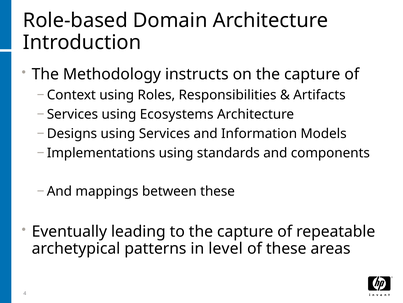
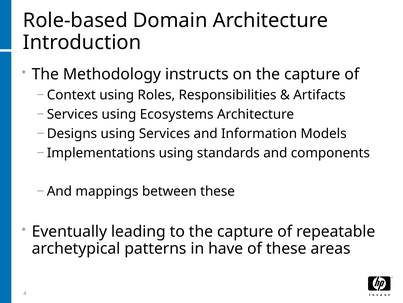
level: level -> have
